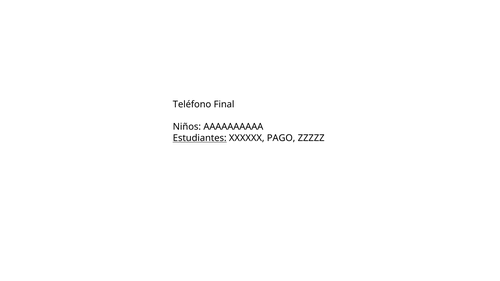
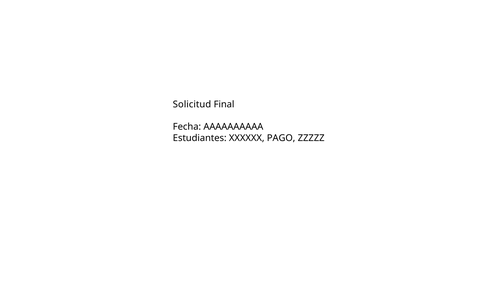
Teléfono: Teléfono -> Solicitud
Niños: Niños -> Fecha
Estudiantes underline: present -> none
